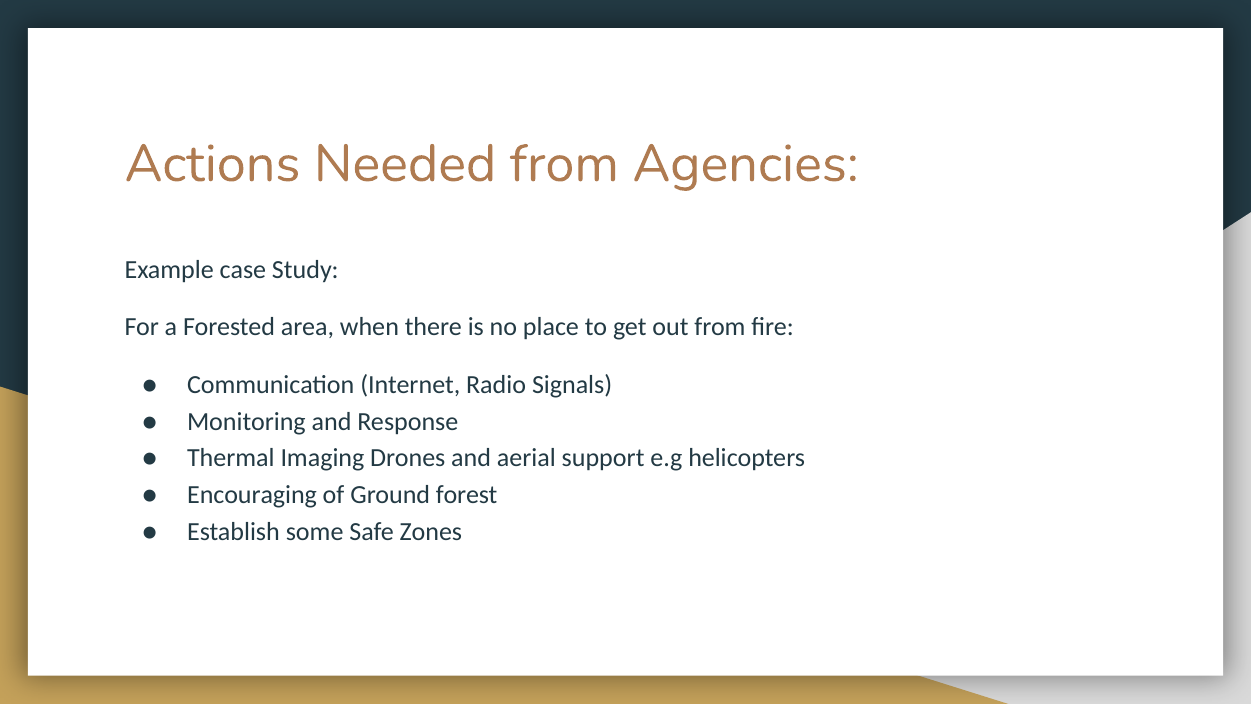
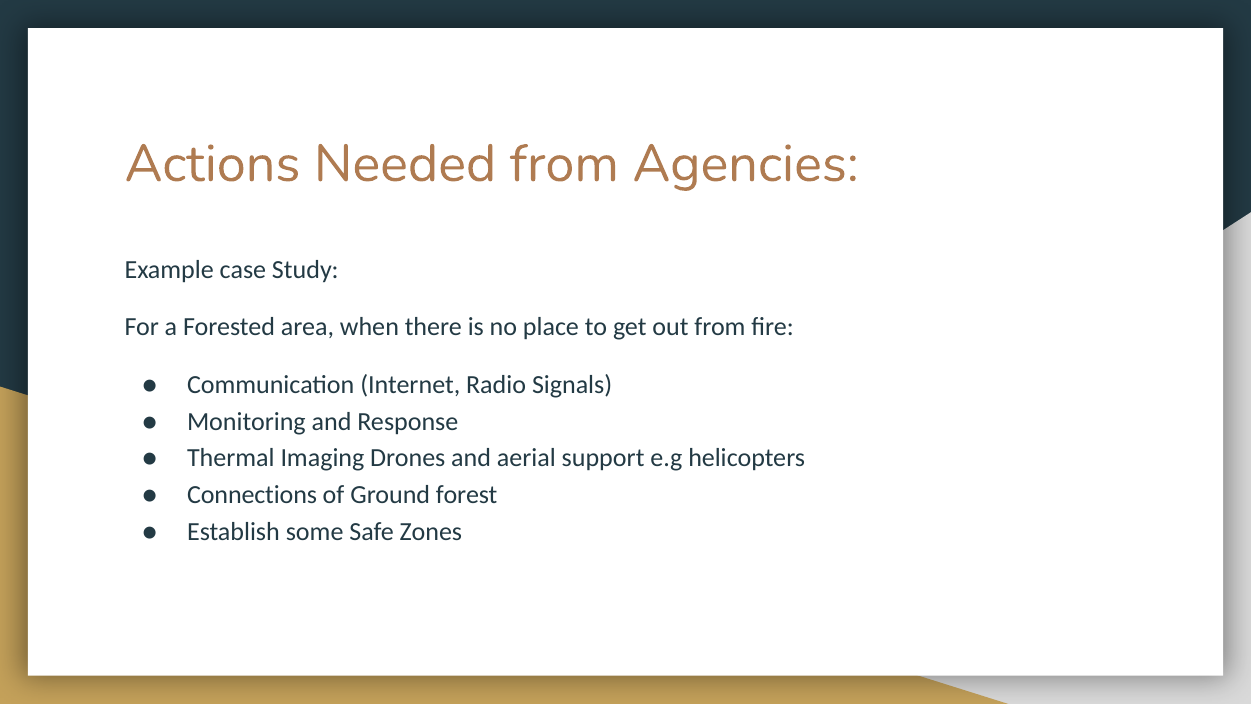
Encouraging: Encouraging -> Connections
